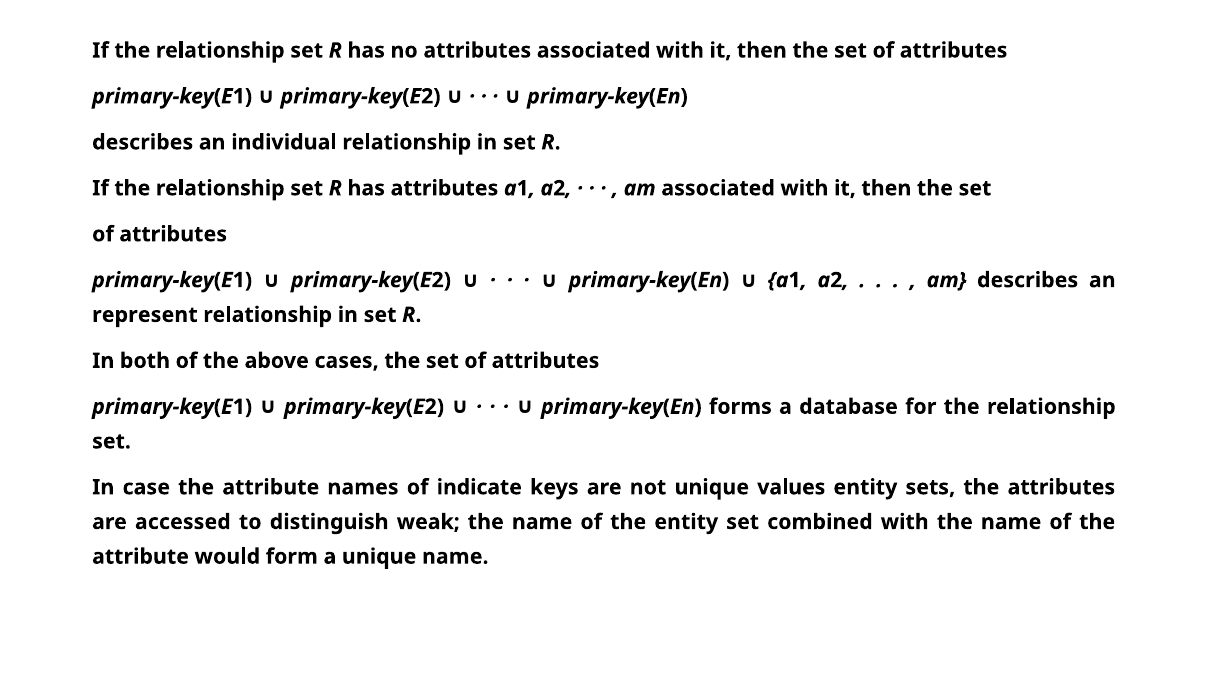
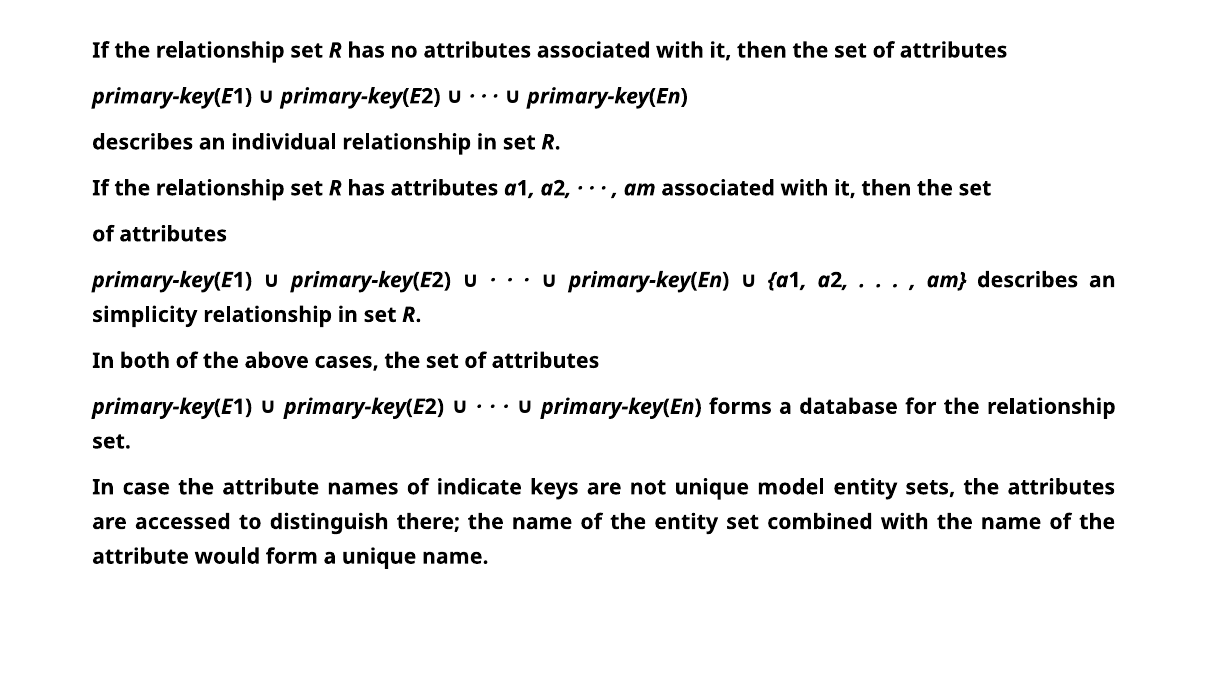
represent: represent -> simplicity
values: values -> model
weak: weak -> there
